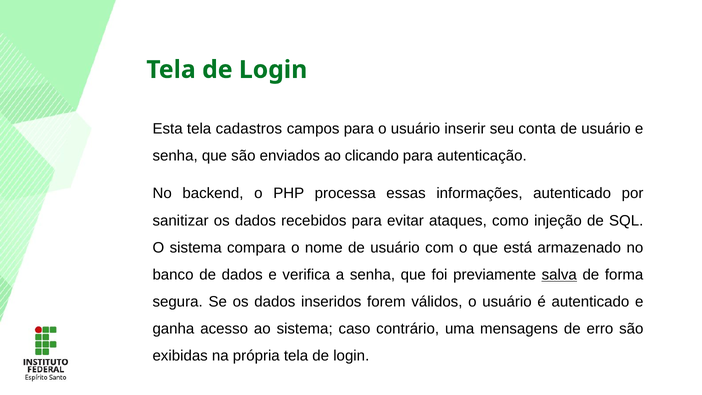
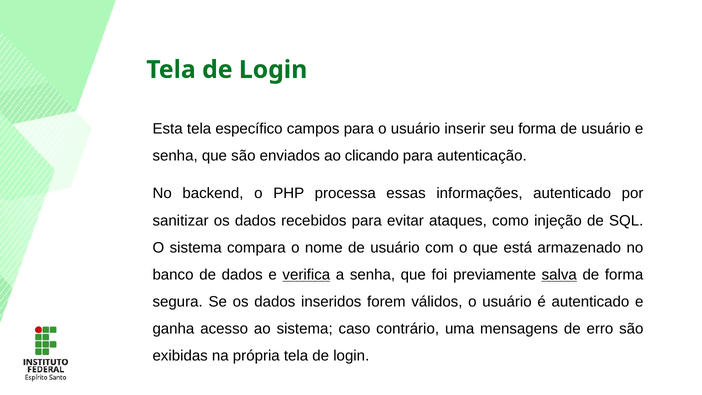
cadastros: cadastros -> específico
seu conta: conta -> forma
verifica underline: none -> present
